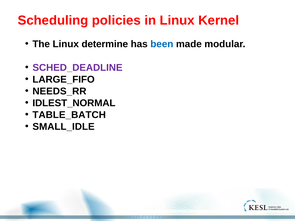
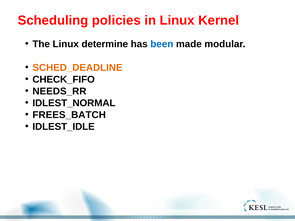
SCHED_DEADLINE colour: purple -> orange
LARGE_FIFO: LARGE_FIFO -> CHECK_FIFO
TABLE_BATCH: TABLE_BATCH -> FREES_BATCH
SMALL_IDLE: SMALL_IDLE -> IDLEST_IDLE
